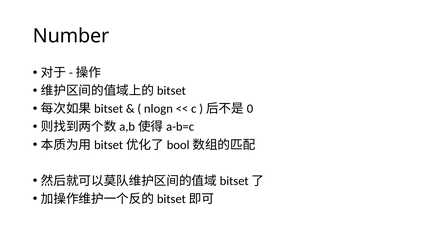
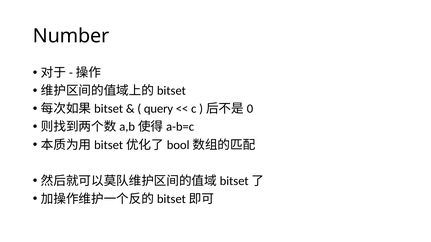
nlogn: nlogn -> query
